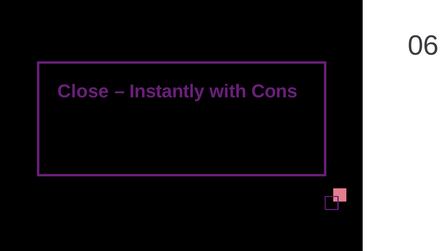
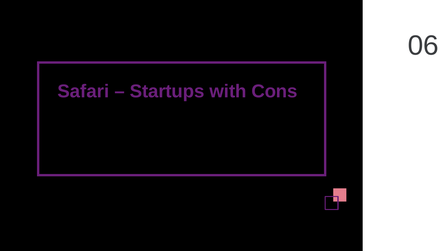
Close: Close -> Safari
Instantly: Instantly -> Startups
